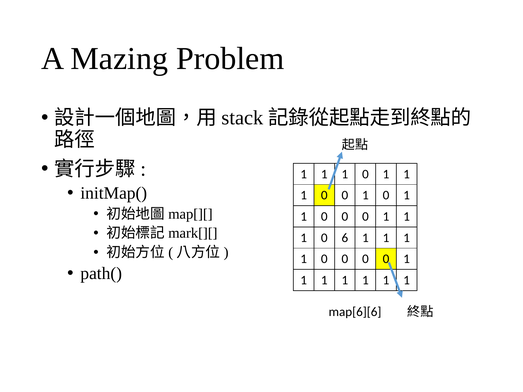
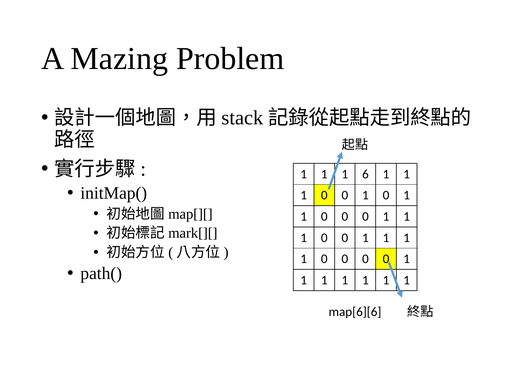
0 at (365, 174): 0 -> 6
6 at (345, 238): 6 -> 0
